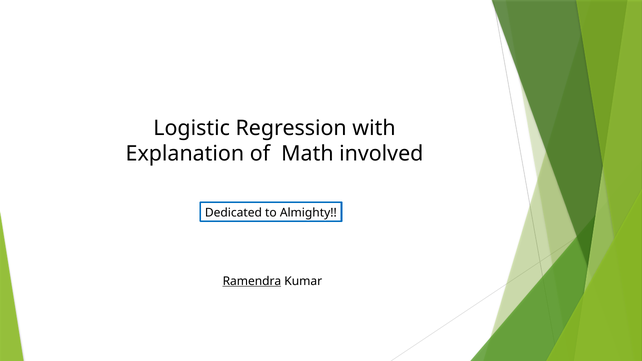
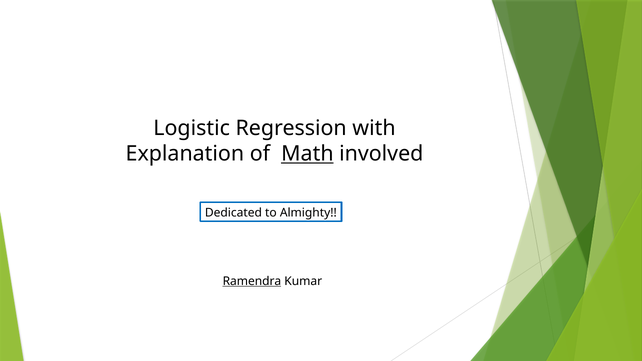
Math underline: none -> present
